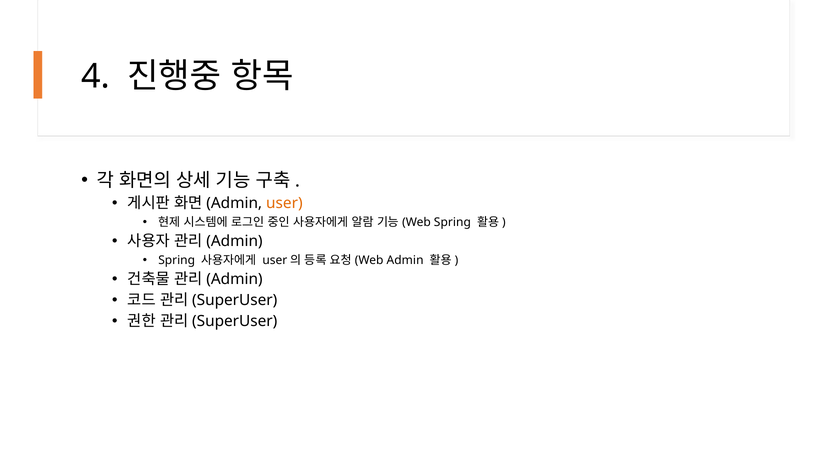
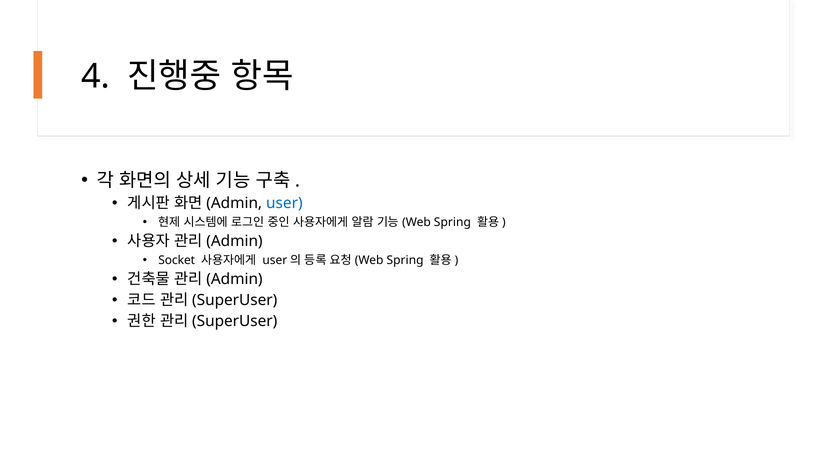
user colour: orange -> blue
Spring at (177, 260): Spring -> Socket
Admin at (405, 260): Admin -> Spring
